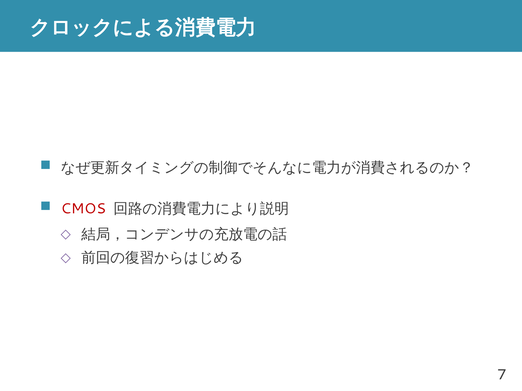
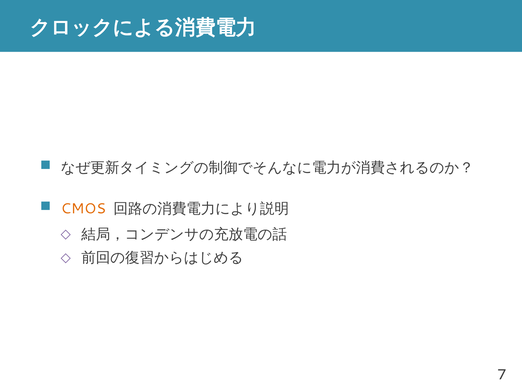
CMOS colour: red -> orange
